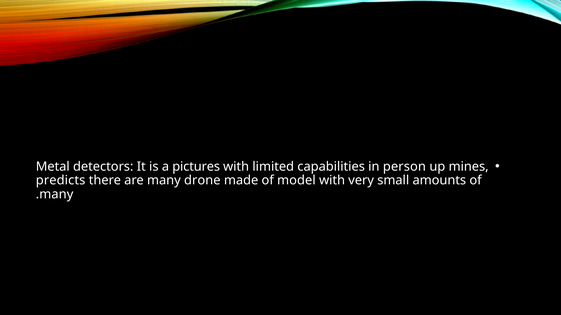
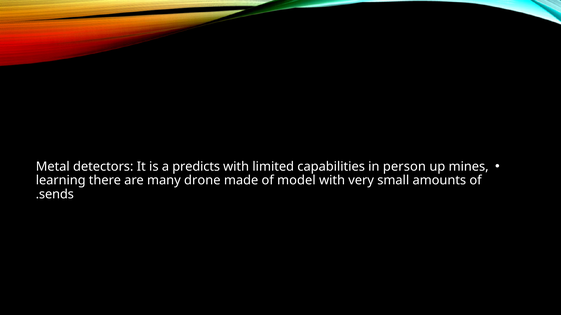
pictures: pictures -> predicts
predicts: predicts -> learning
many at (56, 195): many -> sends
